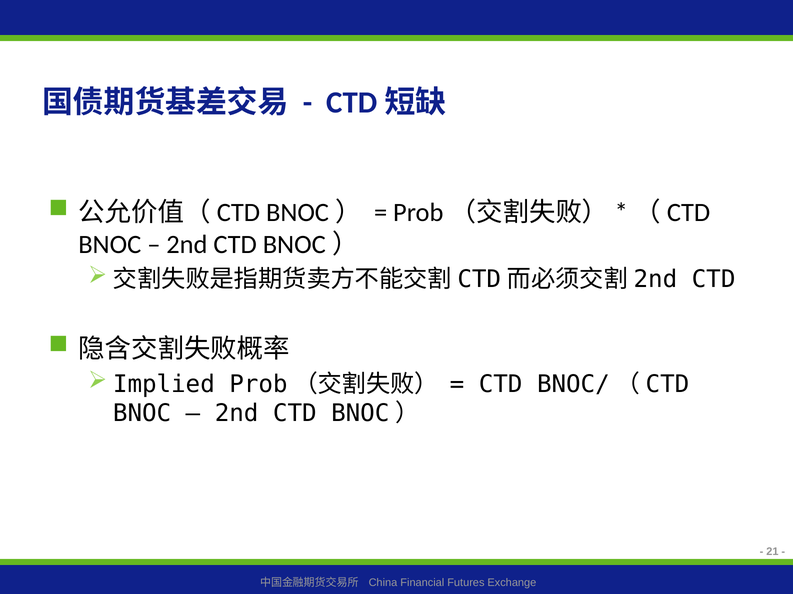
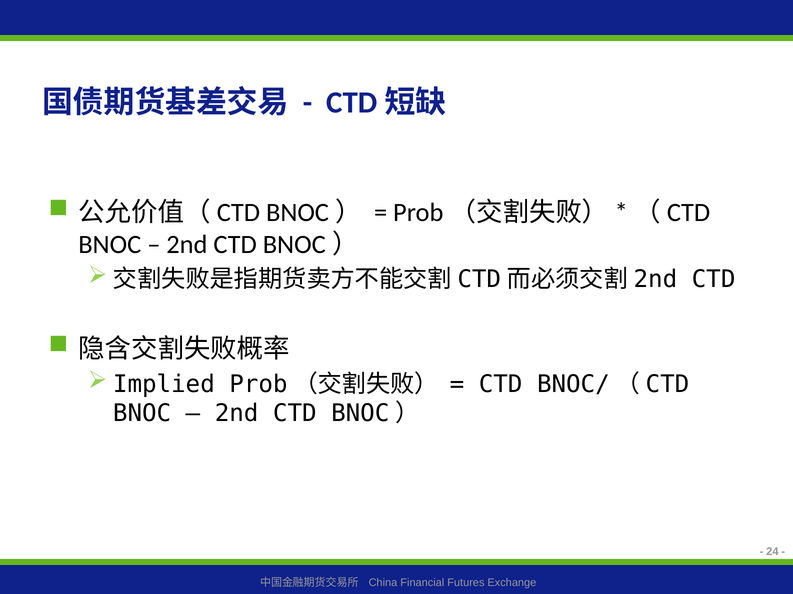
21: 21 -> 24
